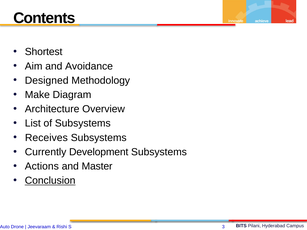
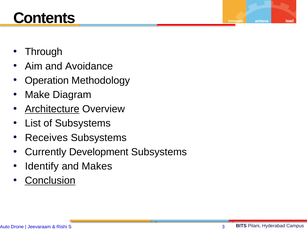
Shortest: Shortest -> Through
Designed: Designed -> Operation
Architecture underline: none -> present
Actions: Actions -> Identify
Master: Master -> Makes
